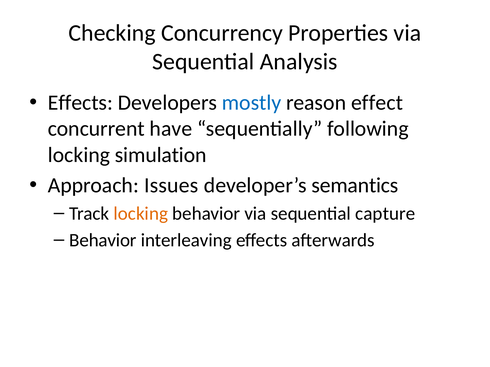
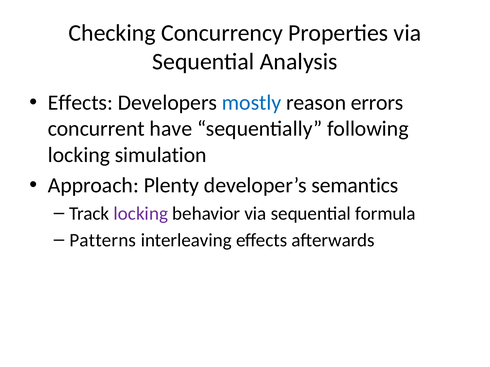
effect: effect -> errors
Issues: Issues -> Plenty
locking at (141, 214) colour: orange -> purple
capture: capture -> formula
Behavior at (103, 240): Behavior -> Patterns
